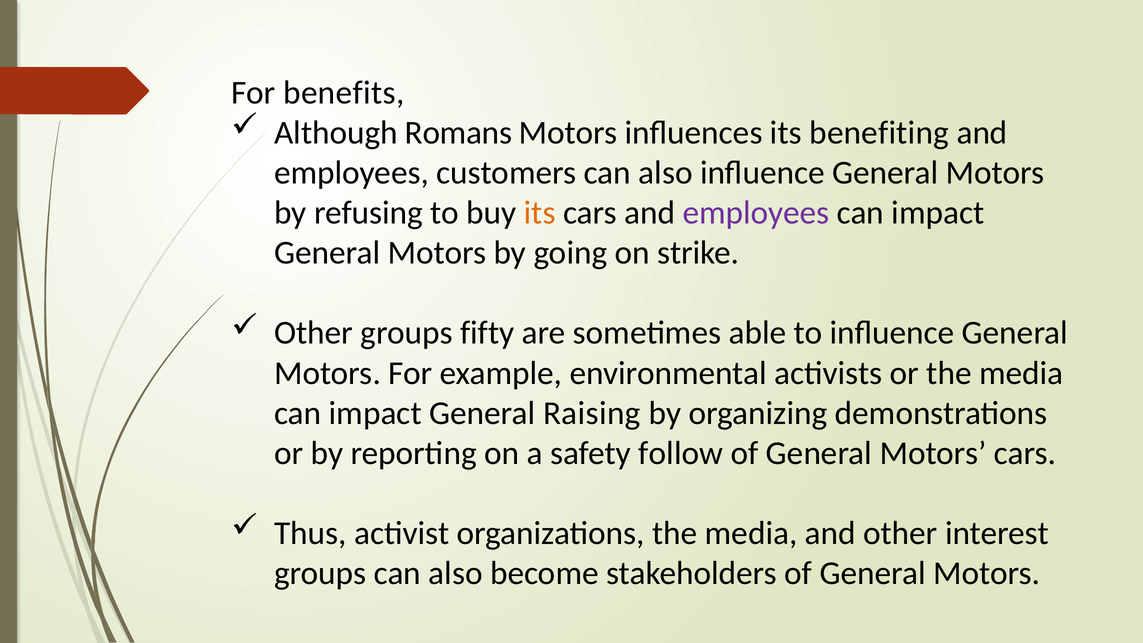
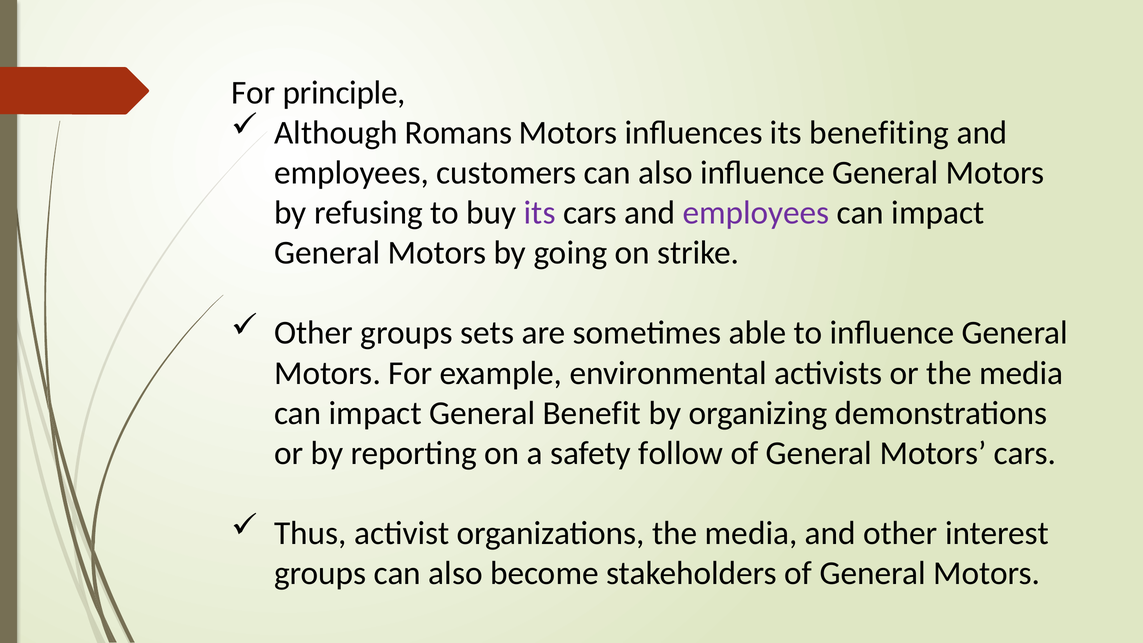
benefits: benefits -> principle
its at (540, 213) colour: orange -> purple
fifty: fifty -> sets
Raising: Raising -> Benefit
